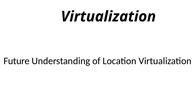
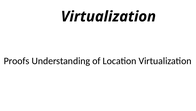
Future: Future -> Proofs
